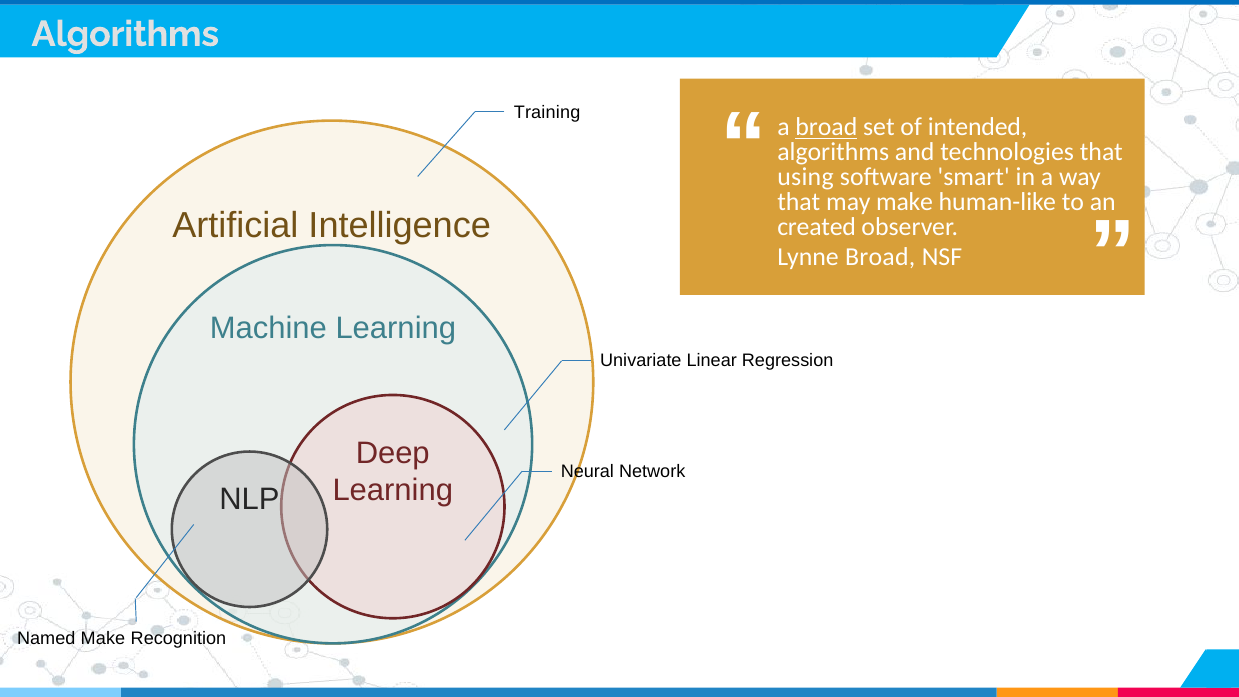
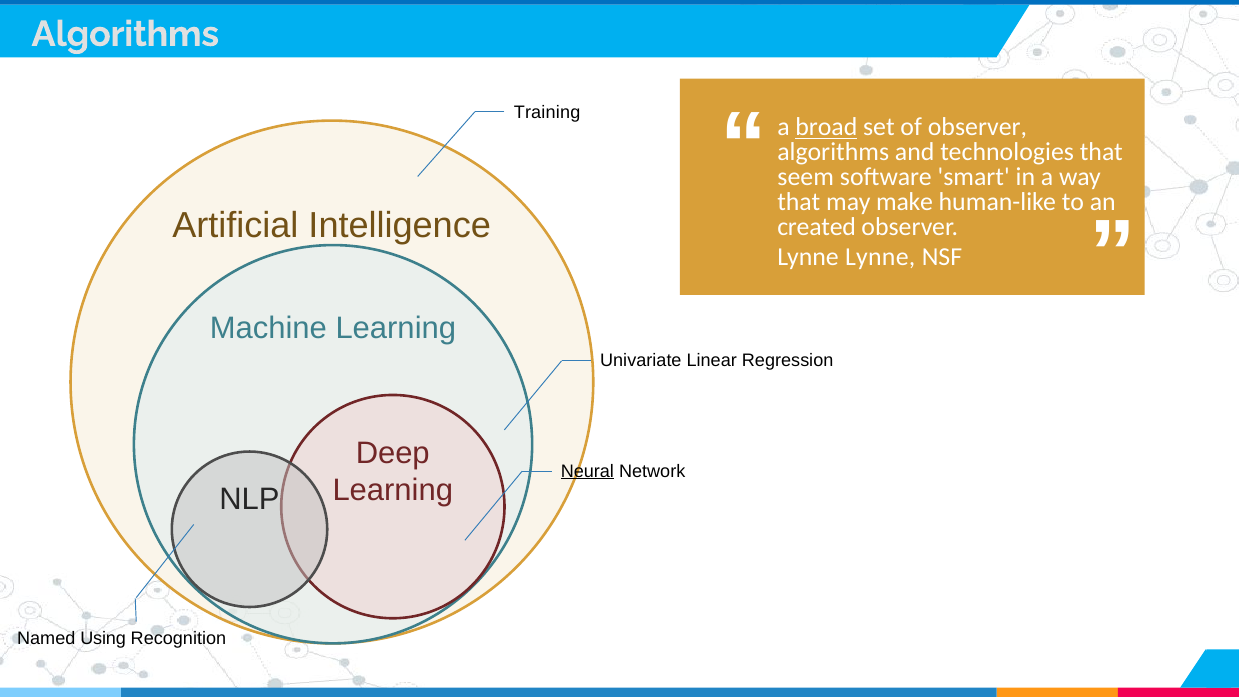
of intended: intended -> observer
using: using -> seem
Lynne Broad: Broad -> Lynne
Neural underline: none -> present
Named Make: Make -> Using
